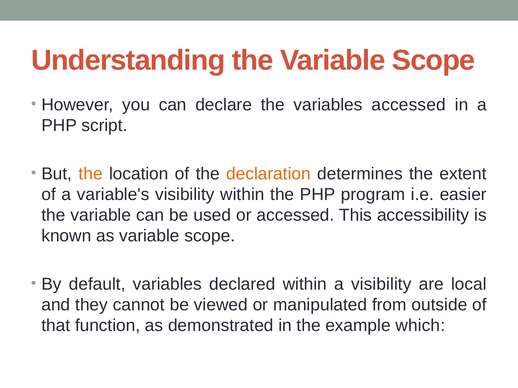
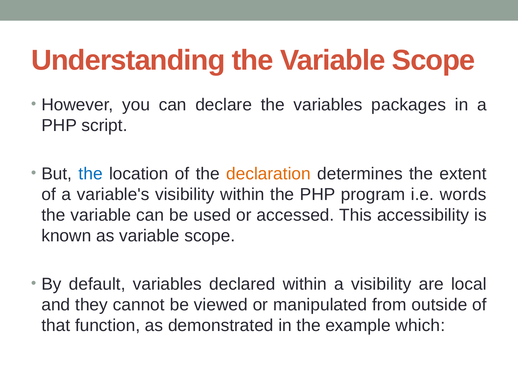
variables accessed: accessed -> packages
the at (91, 174) colour: orange -> blue
easier: easier -> words
